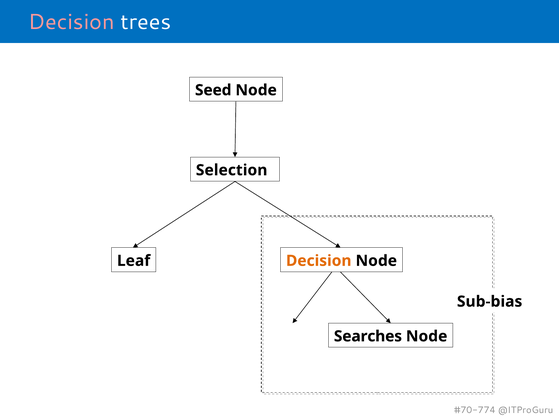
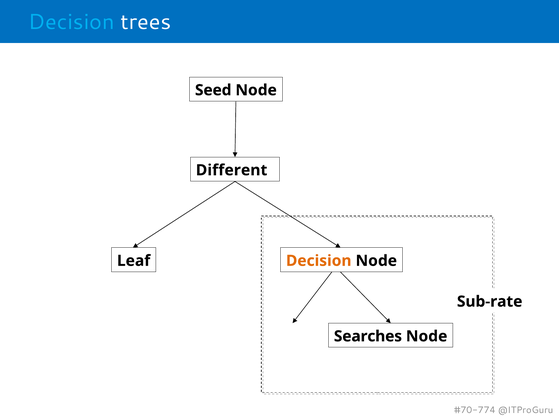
Decision at (71, 22) colour: pink -> light blue
Selection: Selection -> Different
Sub-bias: Sub-bias -> Sub-rate
